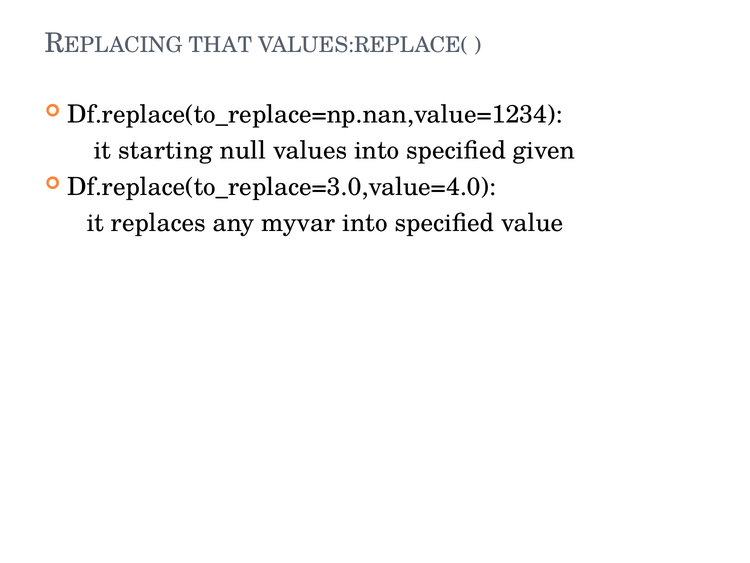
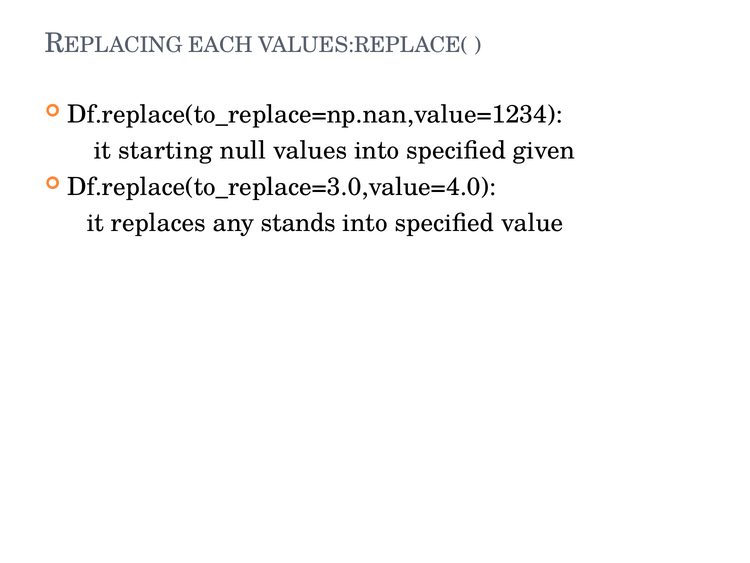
THAT: THAT -> EACH
myvar: myvar -> stands
